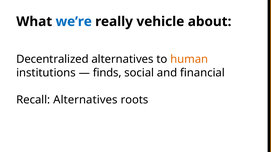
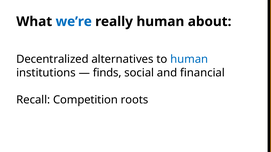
really vehicle: vehicle -> human
human at (189, 59) colour: orange -> blue
Recall Alternatives: Alternatives -> Competition
